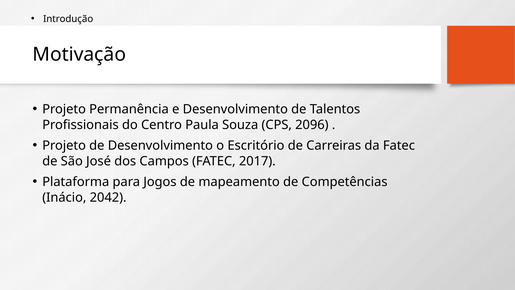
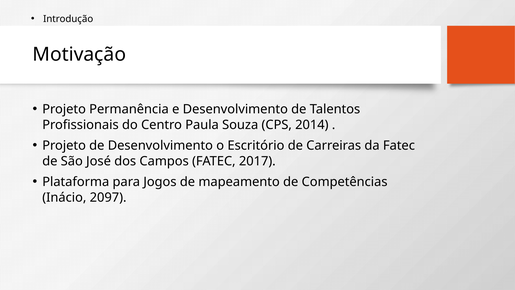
2096: 2096 -> 2014
2042: 2042 -> 2097
